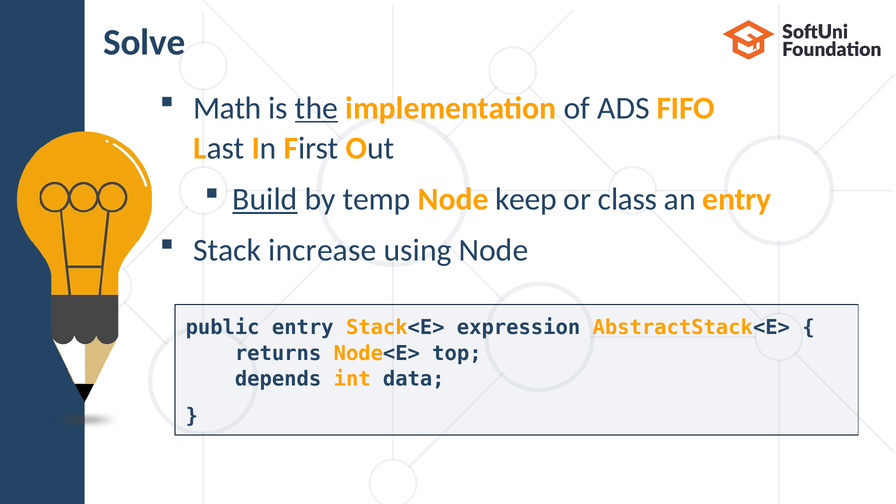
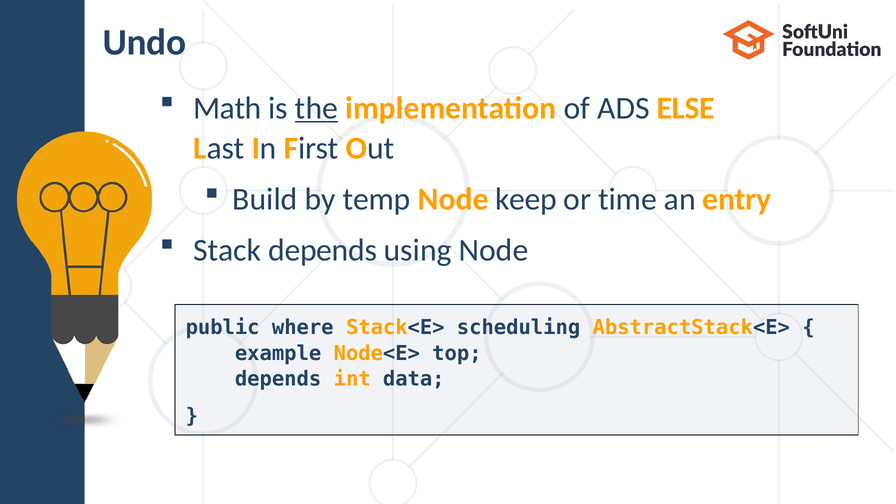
Solve: Solve -> Undo
FIFO: FIFO -> ELSE
Build underline: present -> none
class: class -> time
Stack increase: increase -> depends
public entry: entry -> where
expression: expression -> scheduling
returns: returns -> example
